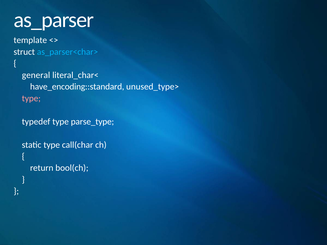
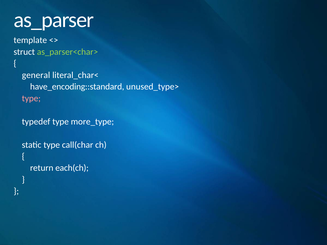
as_parser<char> colour: light blue -> light green
parse_type: parse_type -> more_type
bool(ch: bool(ch -> each(ch
